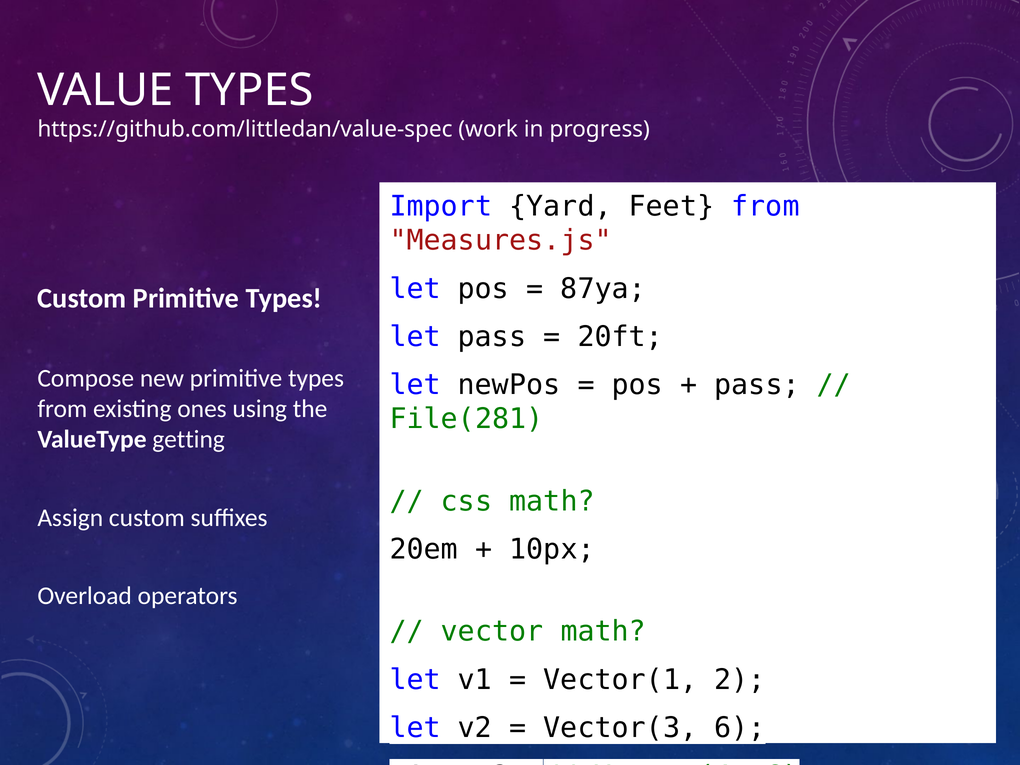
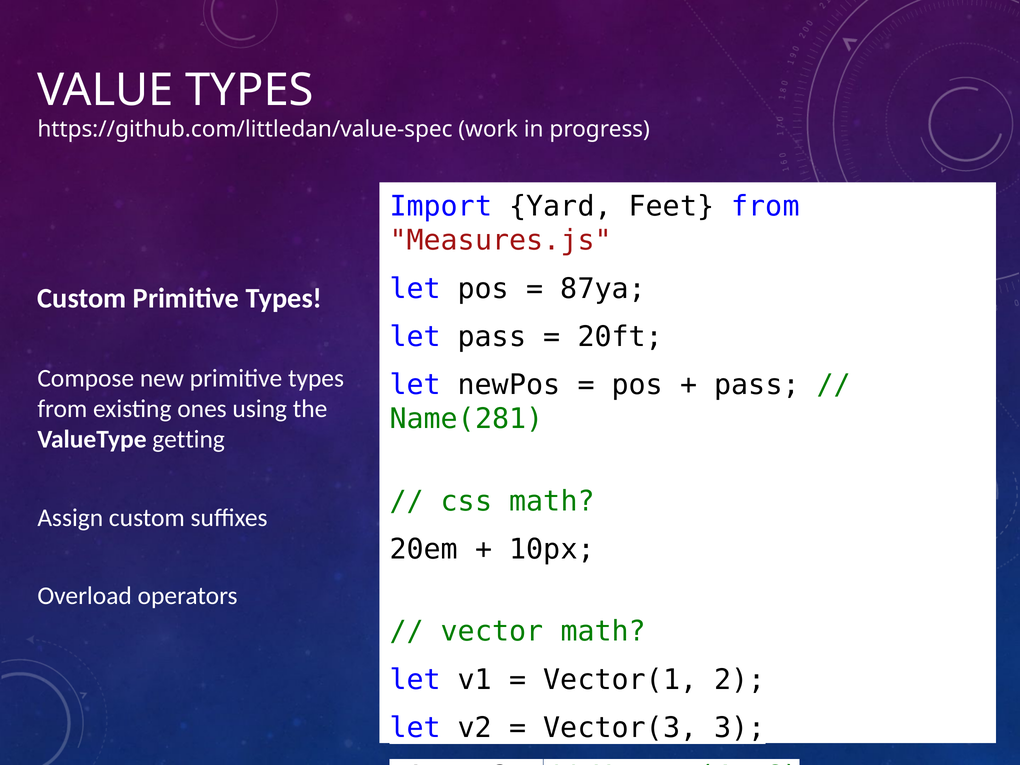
File(281: File(281 -> Name(281
Vector(3 6: 6 -> 3
